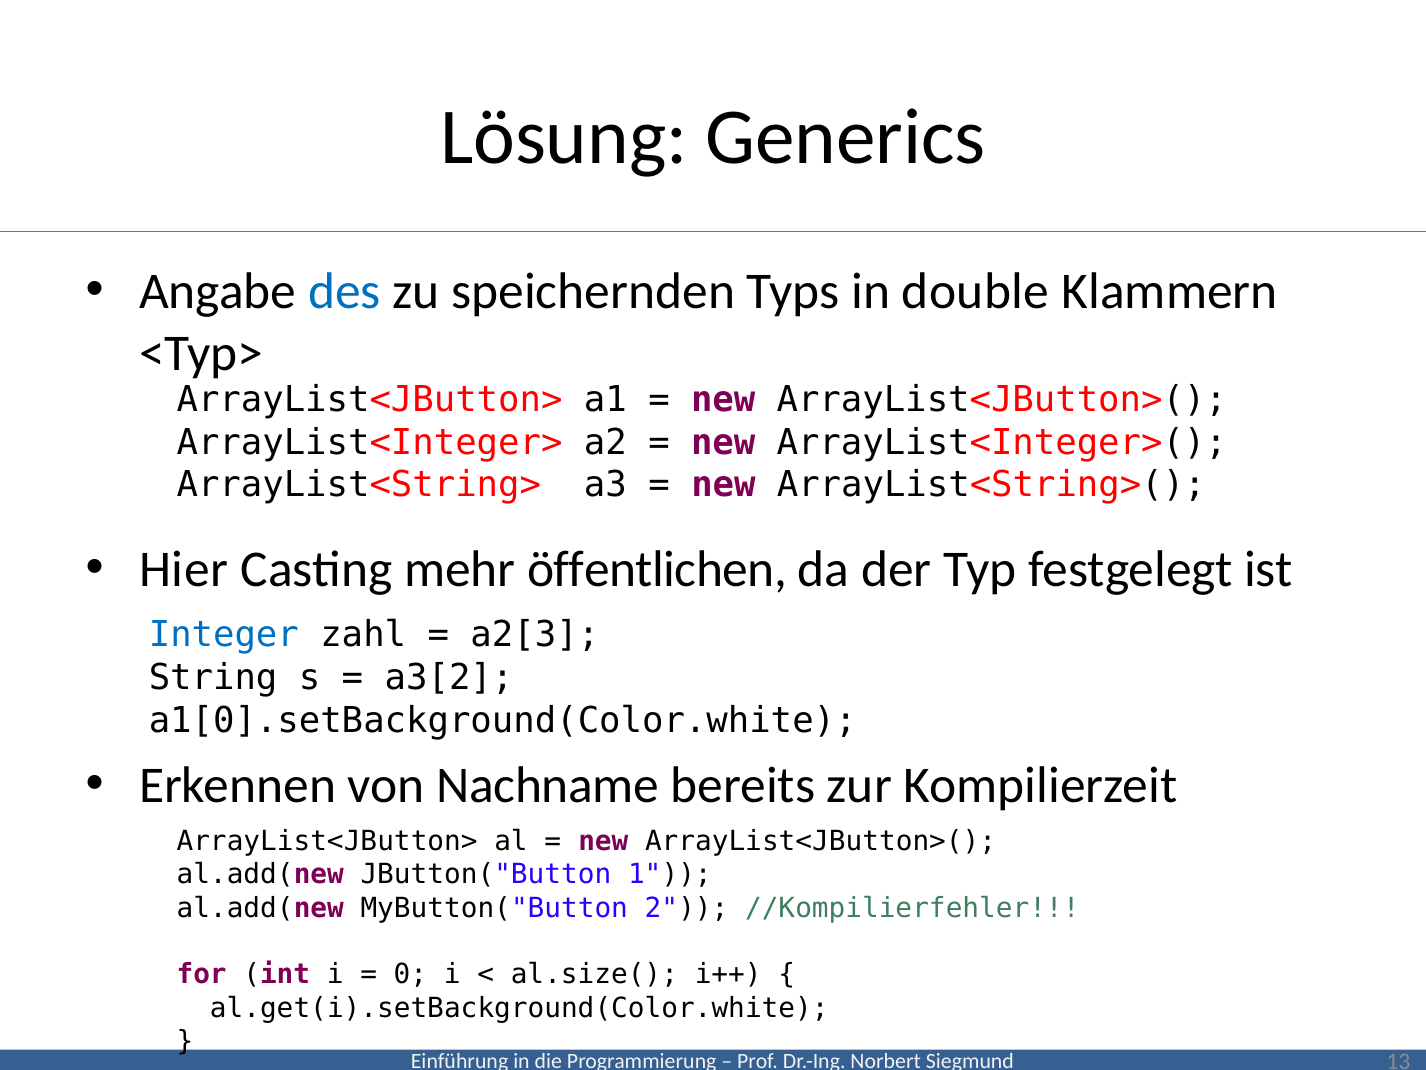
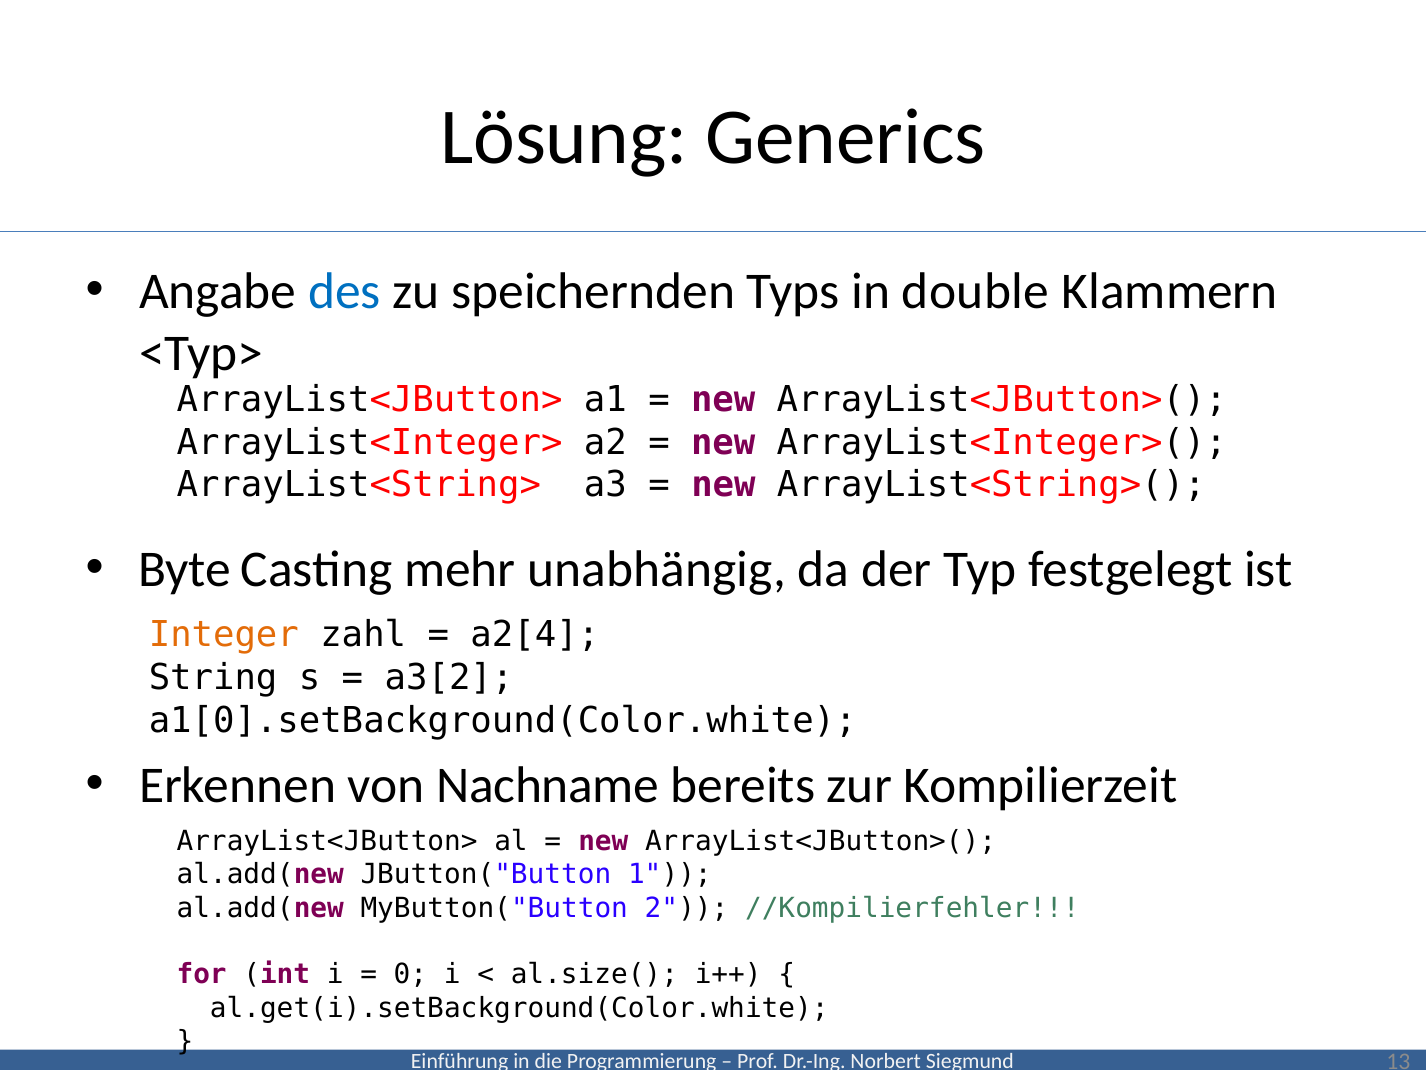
Hier: Hier -> Byte
öffentlichen: öffentlichen -> unabhängig
Integer colour: blue -> orange
a2[3: a2[3 -> a2[4
